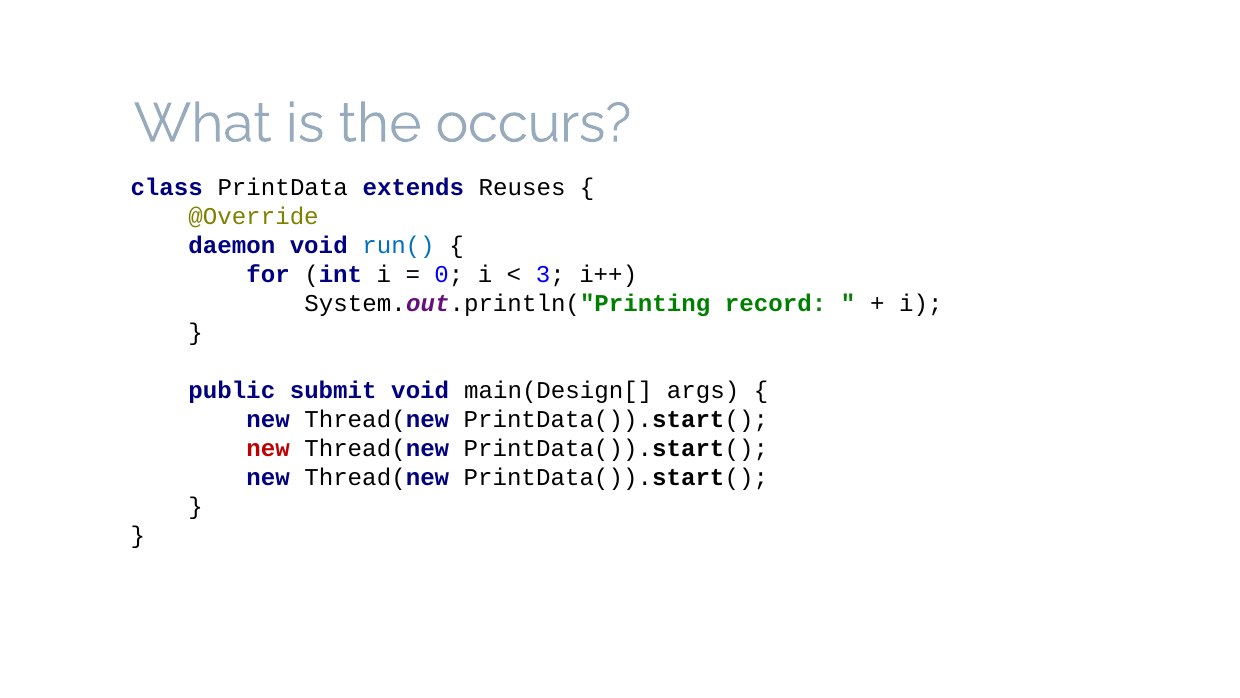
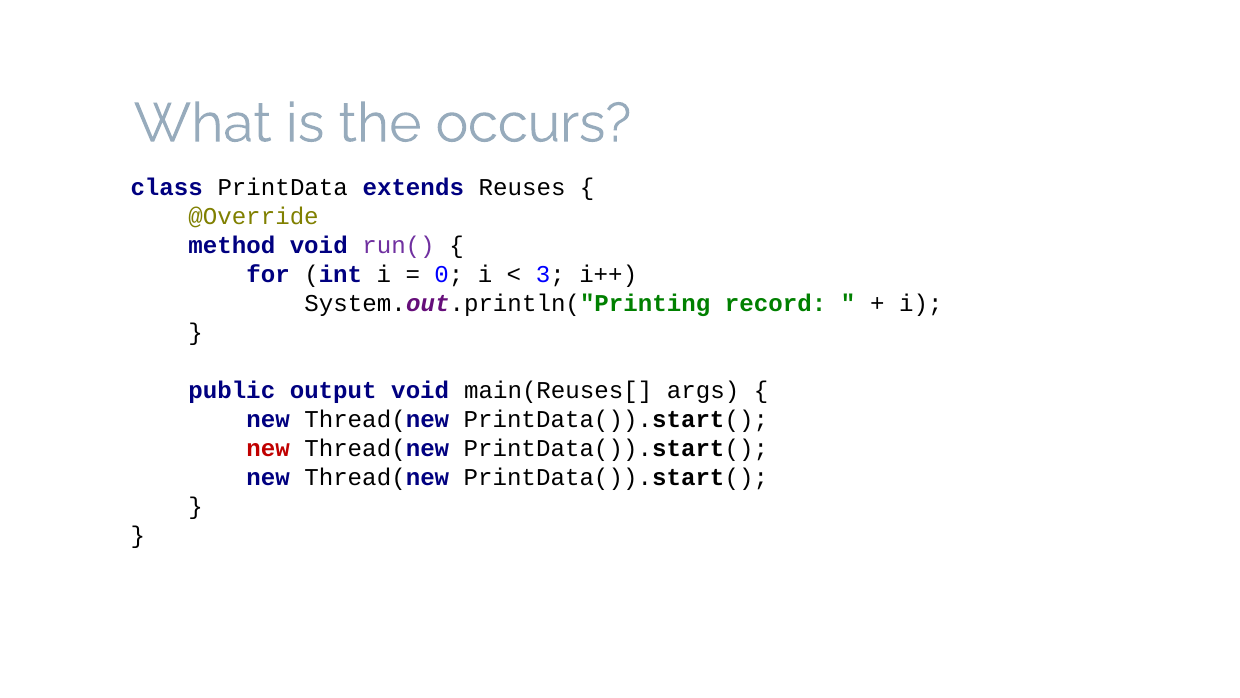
daemon: daemon -> method
run( colour: blue -> purple
submit: submit -> output
main(Design[: main(Design[ -> main(Reuses[
